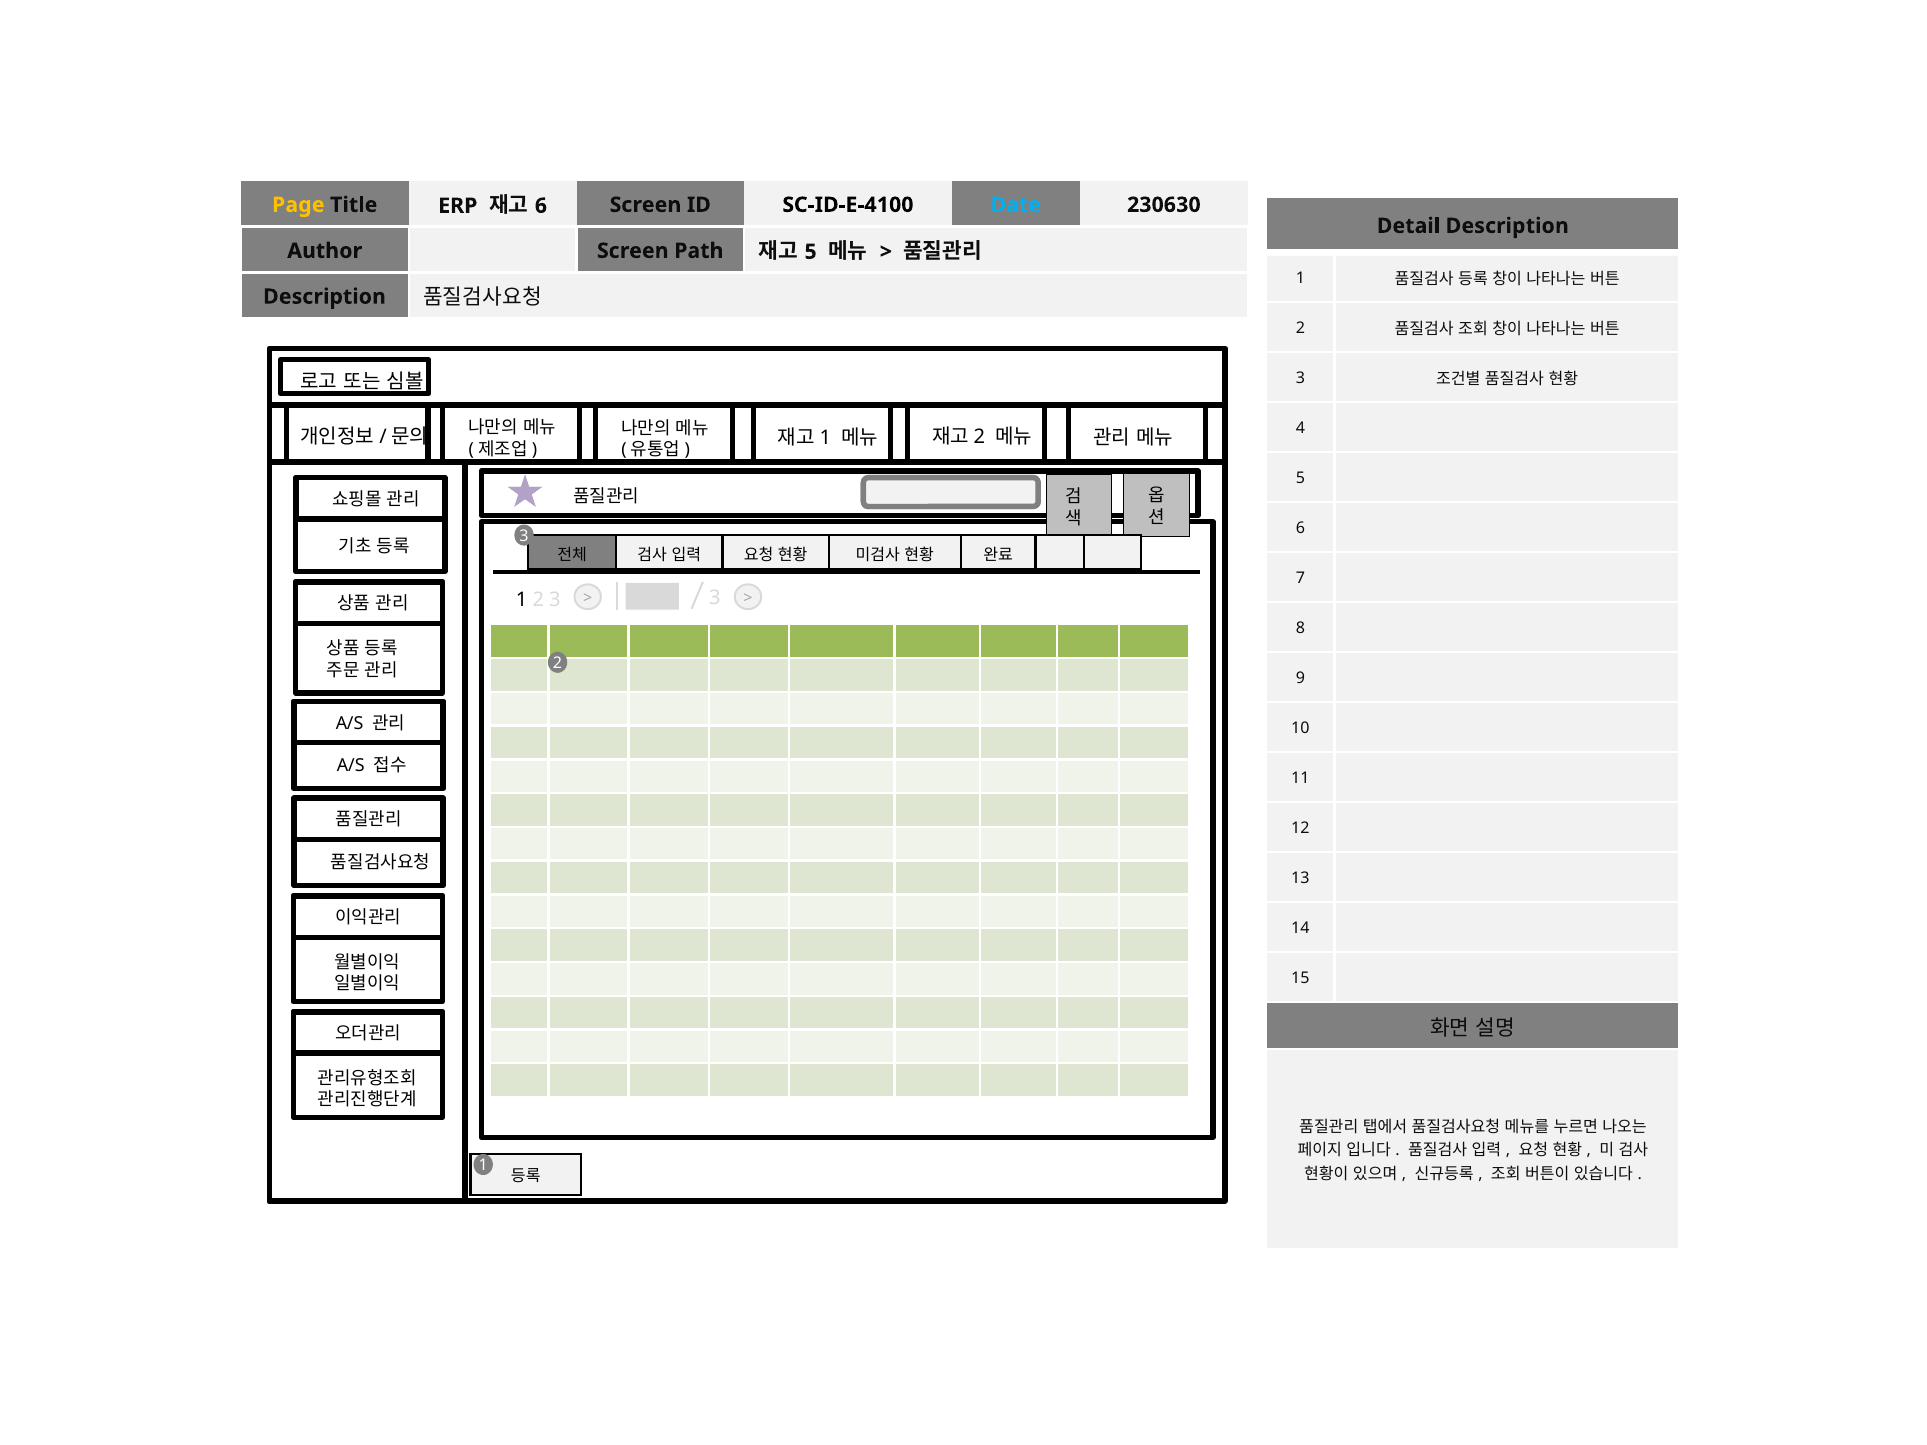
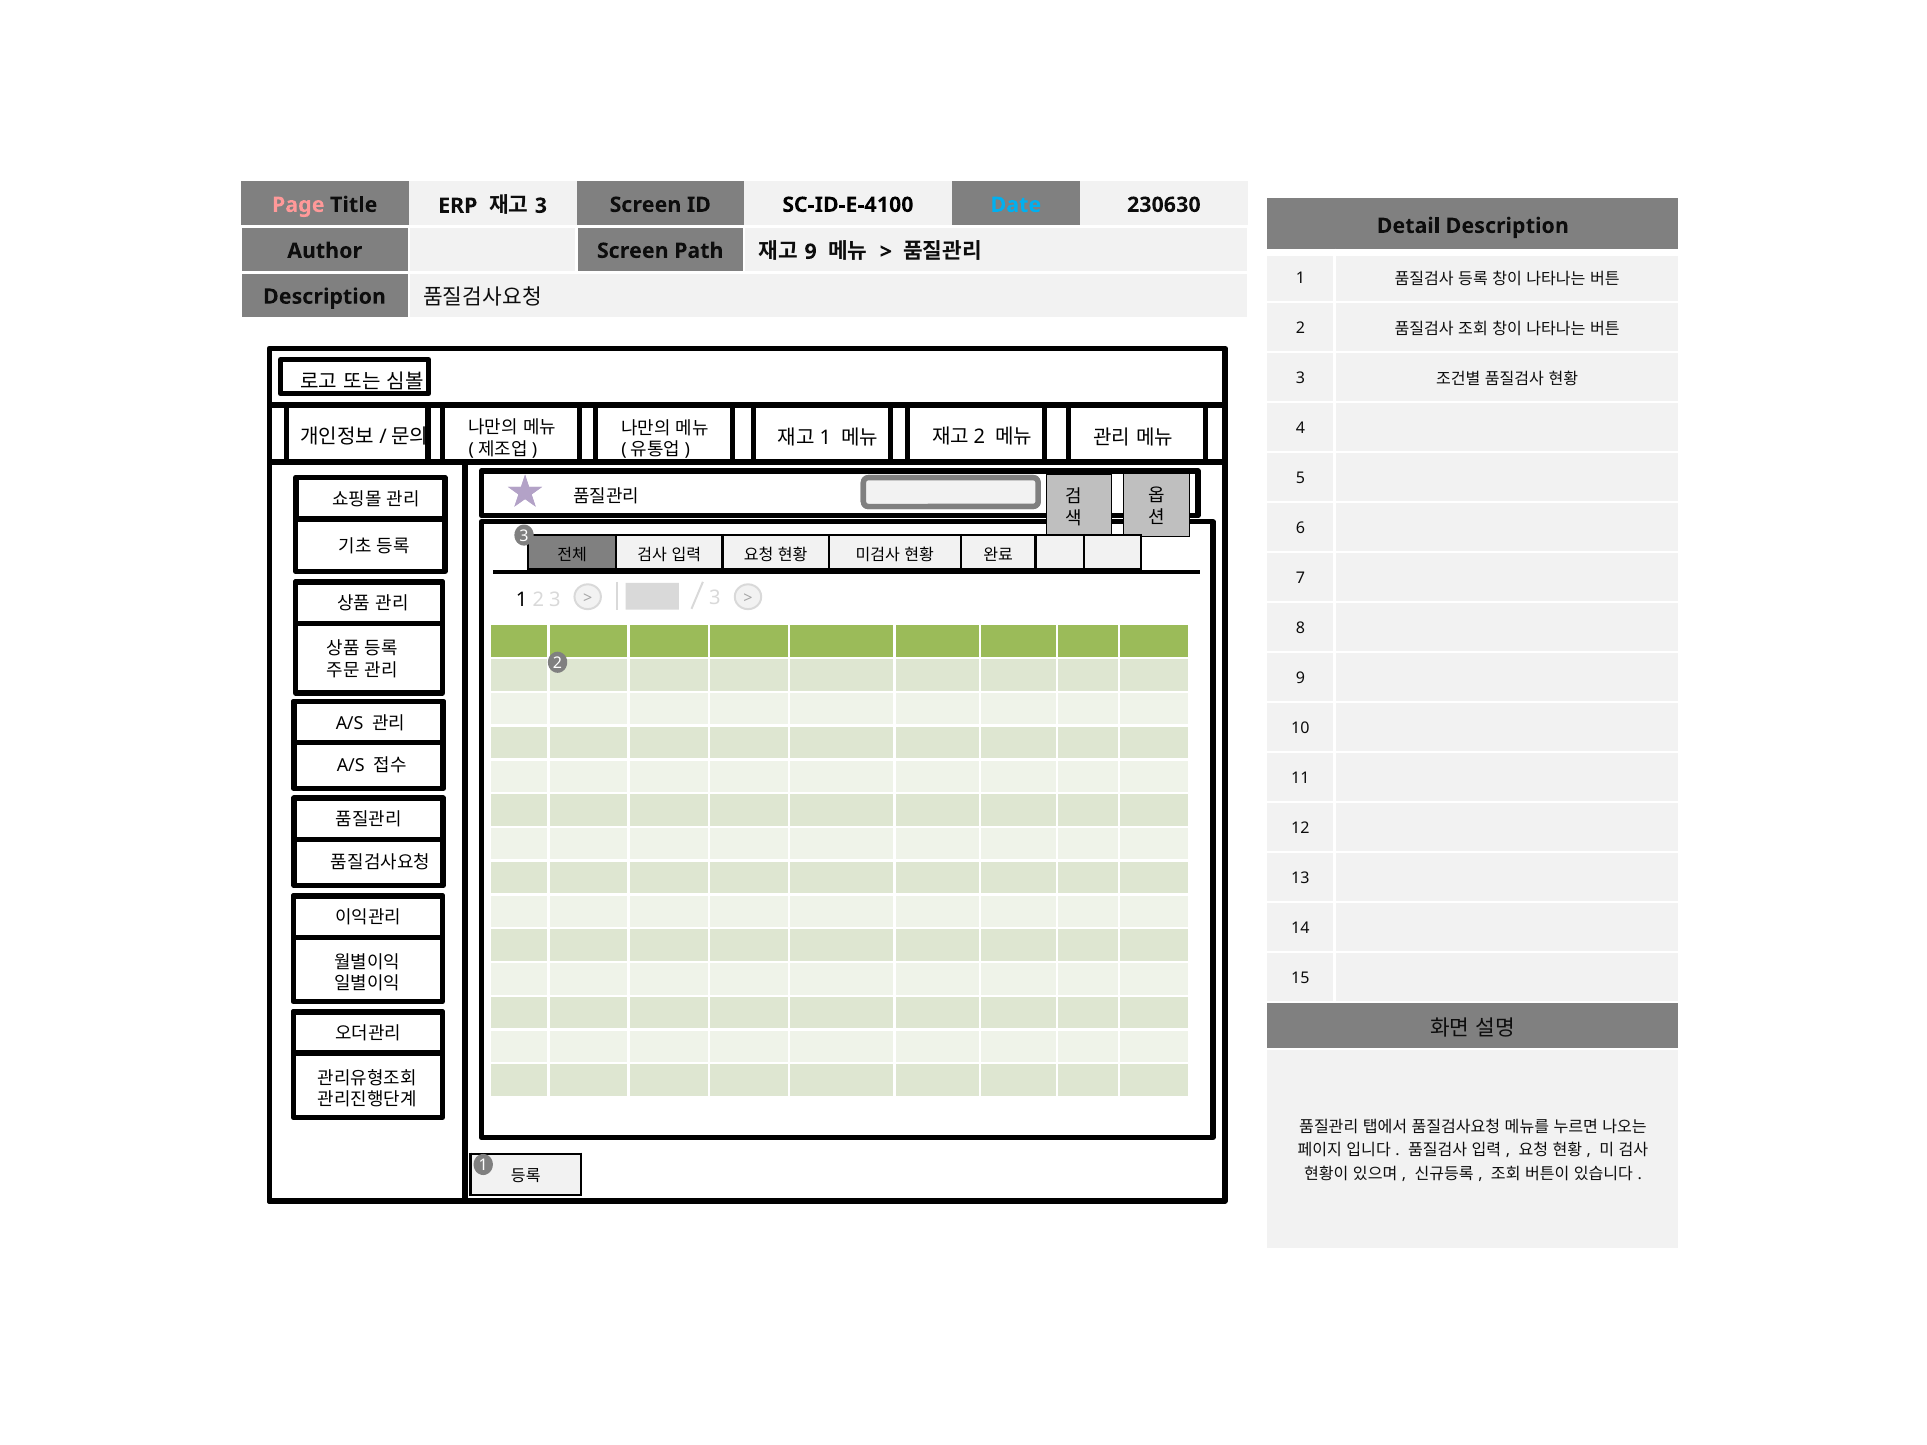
Page colour: yellow -> pink
6 at (541, 206): 6 -> 3
5 at (811, 252): 5 -> 9
